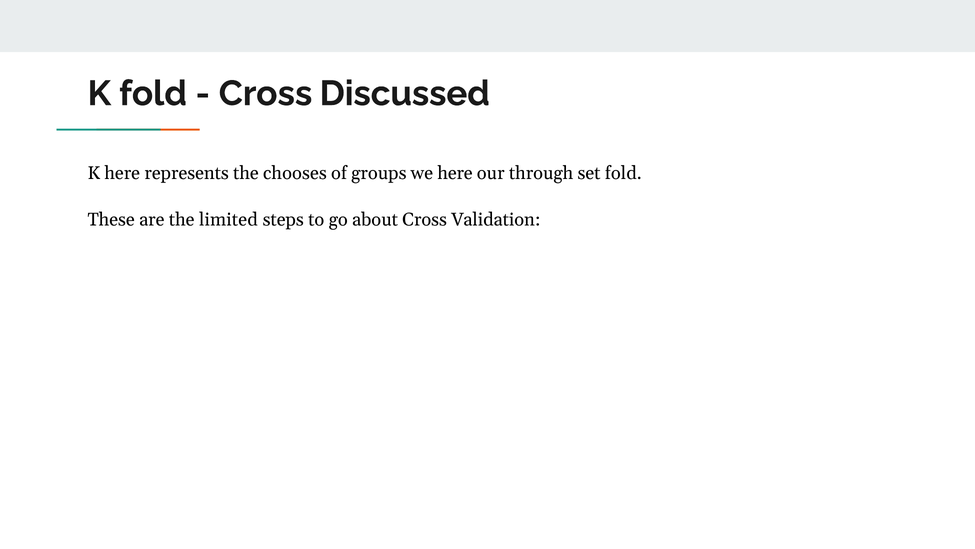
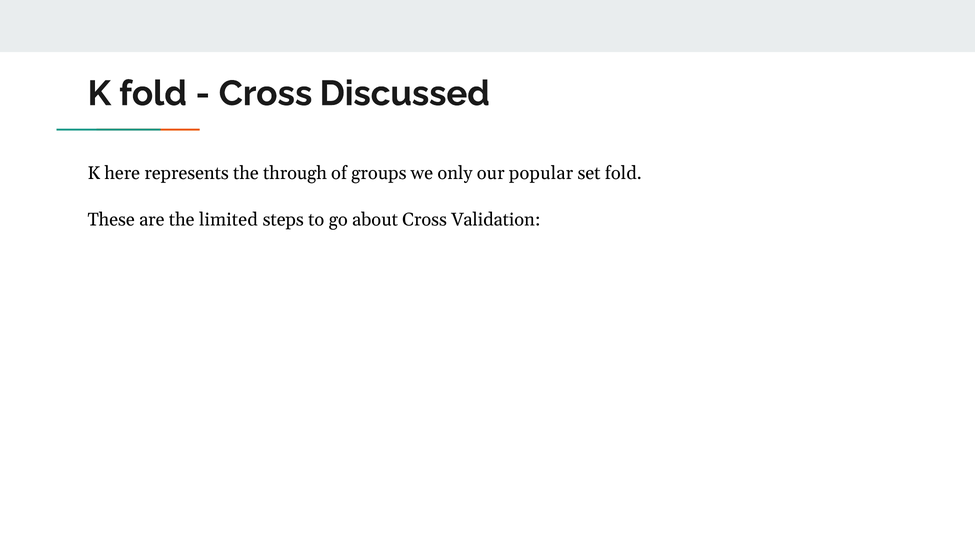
chooses: chooses -> through
we here: here -> only
through: through -> popular
